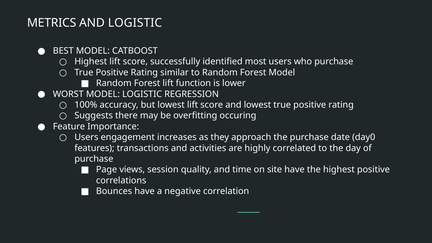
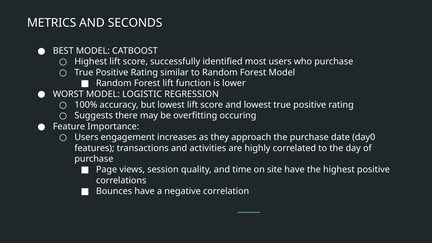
AND LOGISTIC: LOGISTIC -> SECONDS
